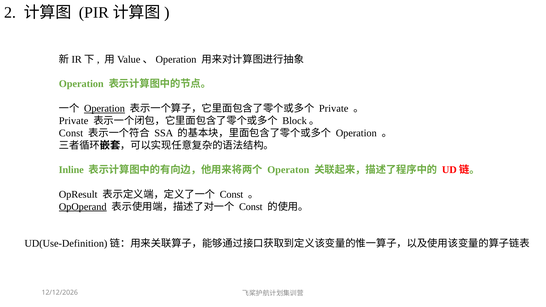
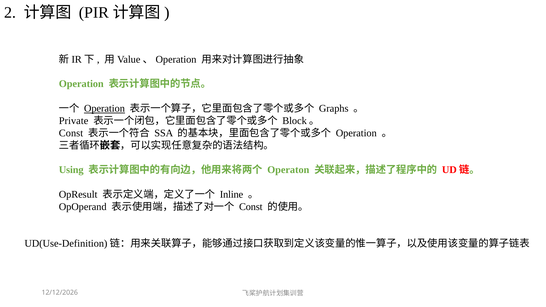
Private at (334, 109): Private -> Graphs
Inline: Inline -> Using
Const at (232, 195): Const -> Inline
OpOperand underline: present -> none
